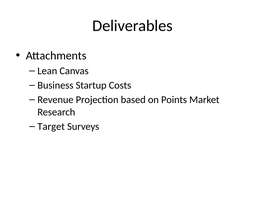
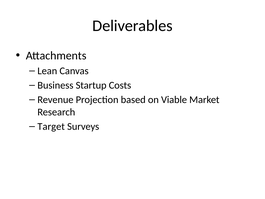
Points: Points -> Viable
